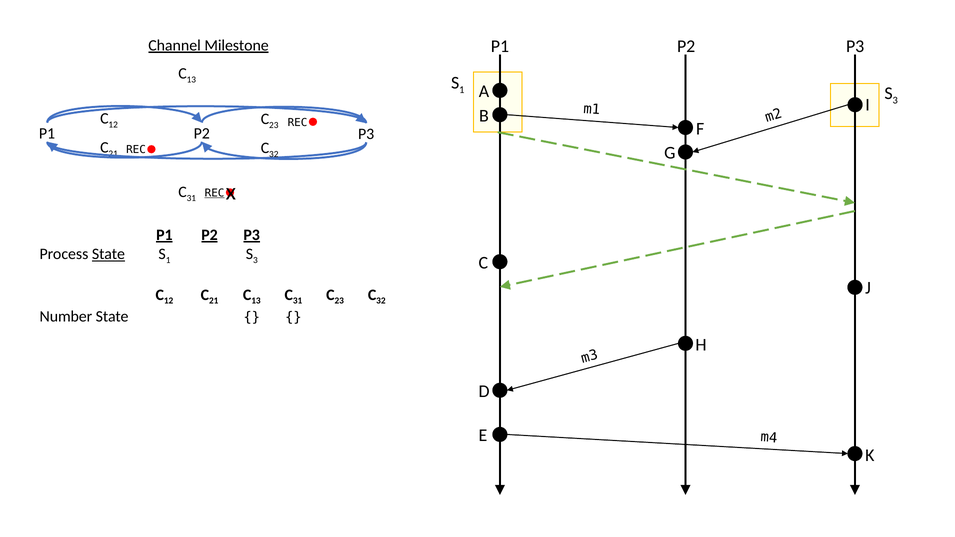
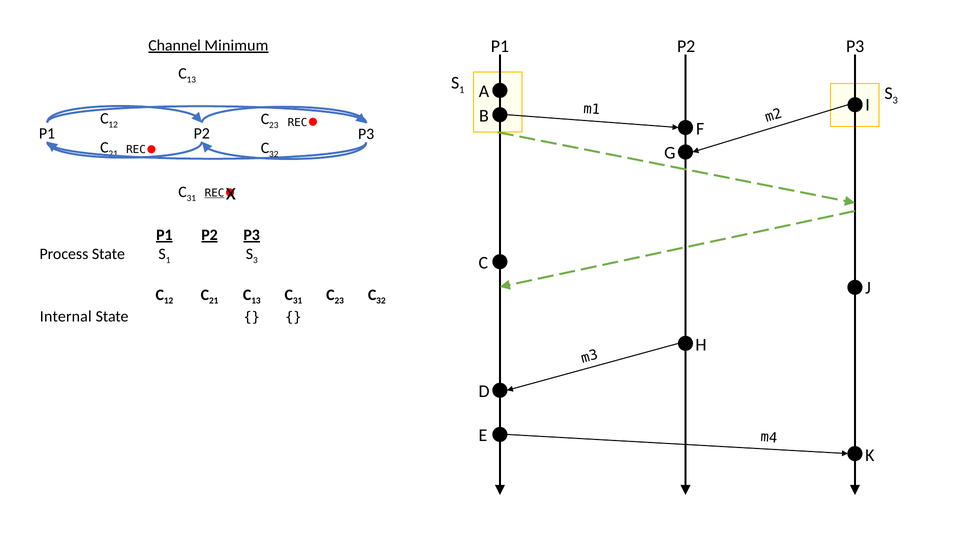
Milestone: Milestone -> Minimum
State at (108, 254) underline: present -> none
Number: Number -> Internal
